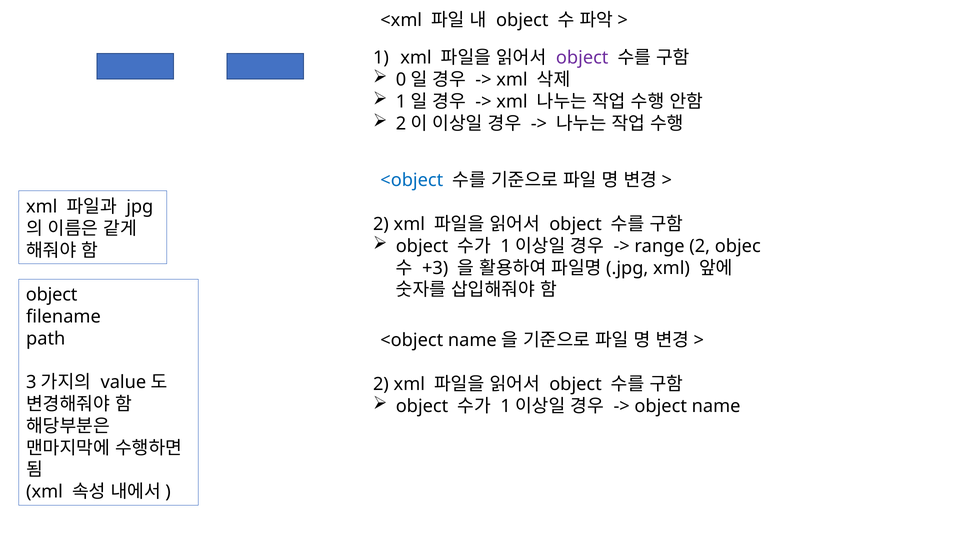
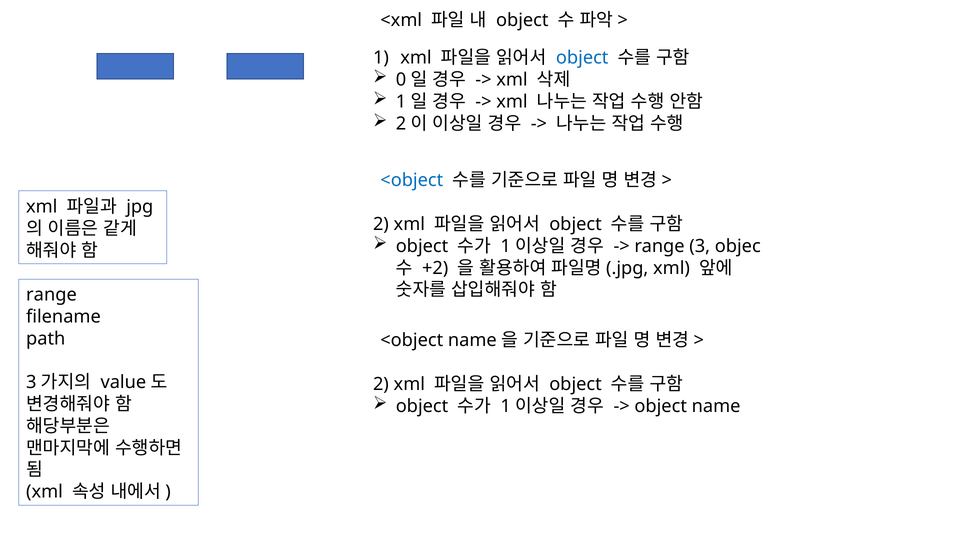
object at (582, 58) colour: purple -> blue
range 2: 2 -> 3
+3: +3 -> +2
object at (52, 295): object -> range
